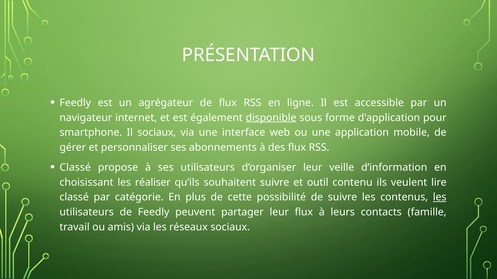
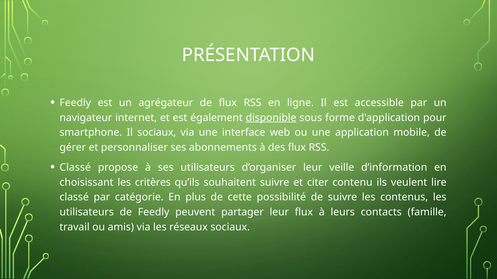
réaliser: réaliser -> critères
outil: outil -> citer
les at (440, 198) underline: present -> none
